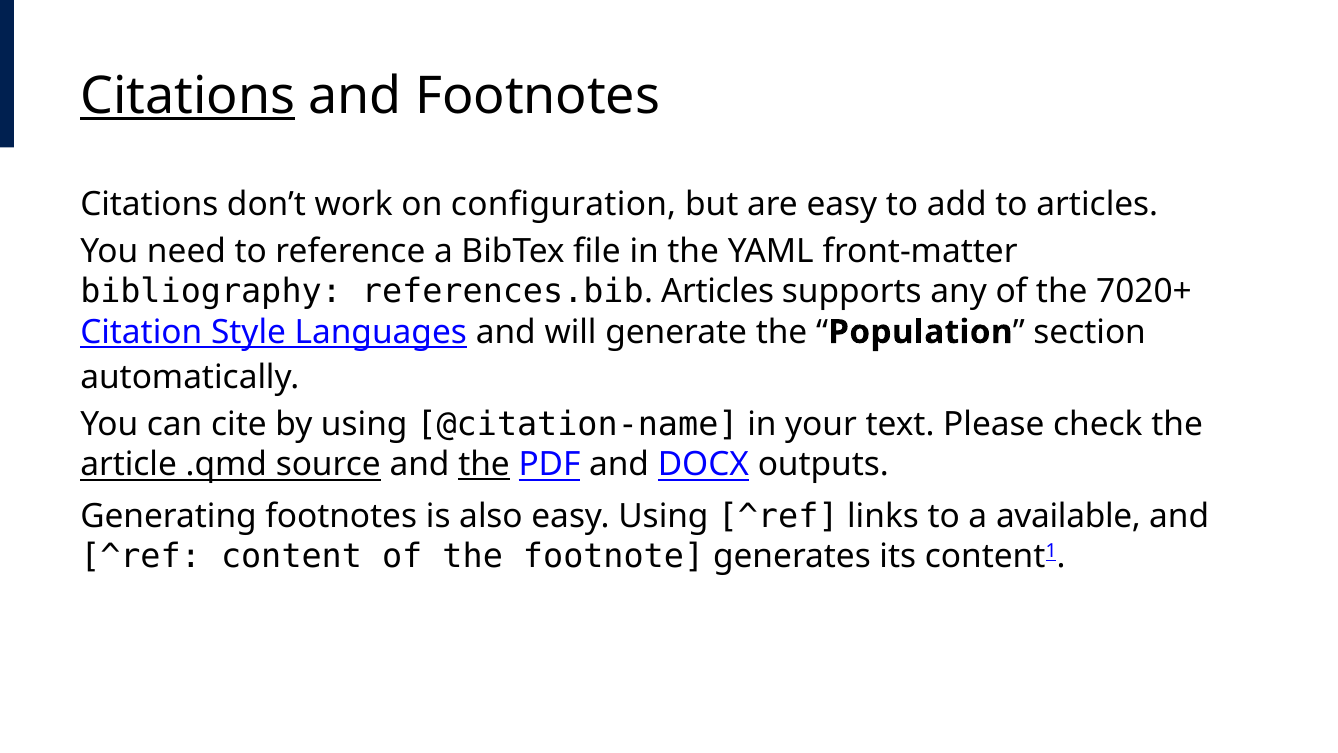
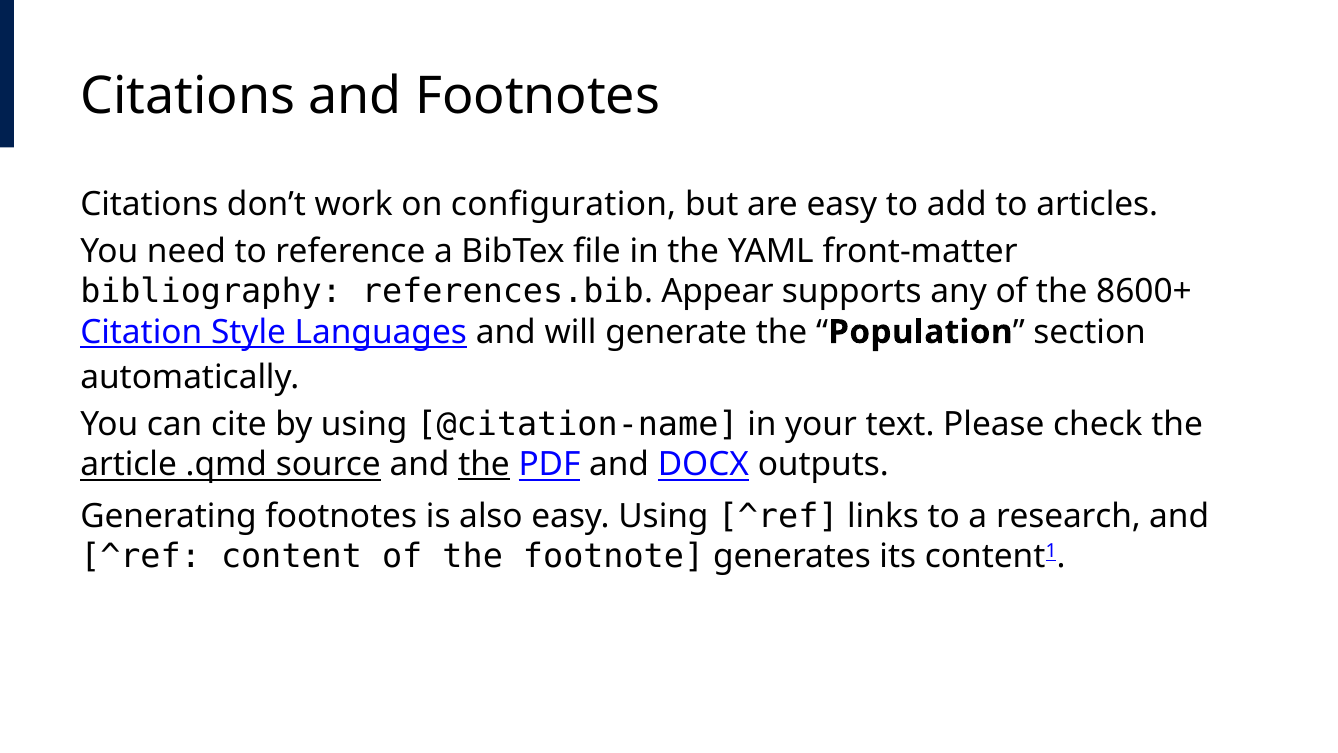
Citations at (188, 96) underline: present -> none
Articles at (718, 292): Articles -> Appear
7020+: 7020+ -> 8600+
available: available -> research
